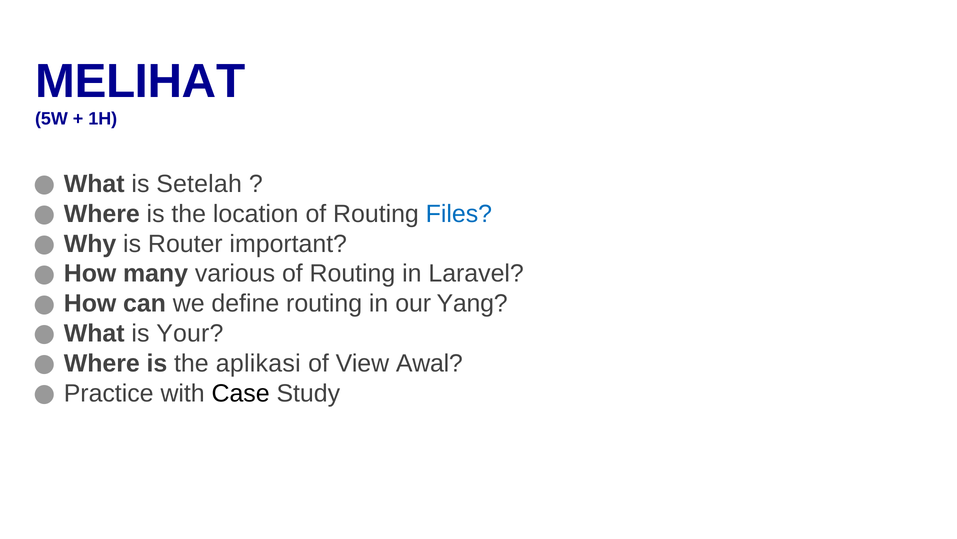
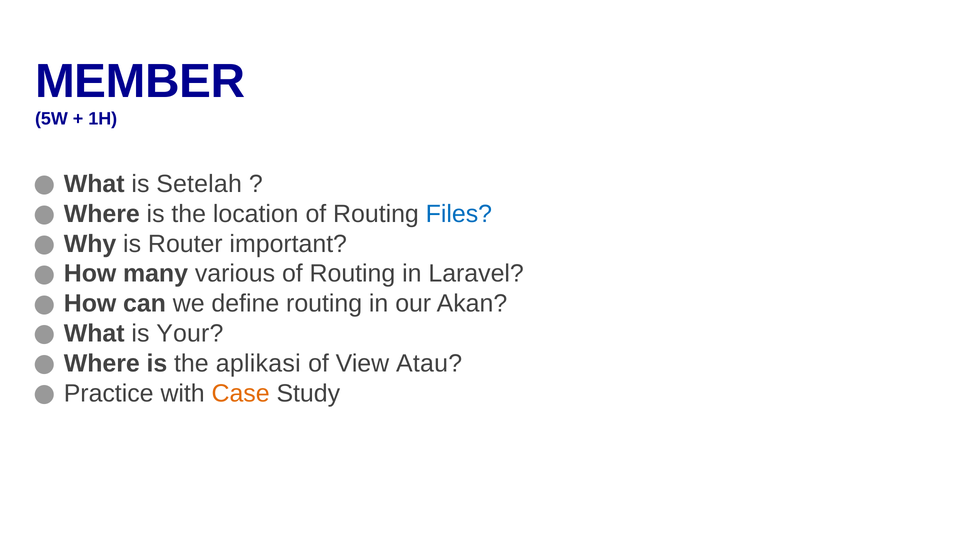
MELIHAT: MELIHAT -> MEMBER
Yang: Yang -> Akan
Awal: Awal -> Atau
Case colour: black -> orange
